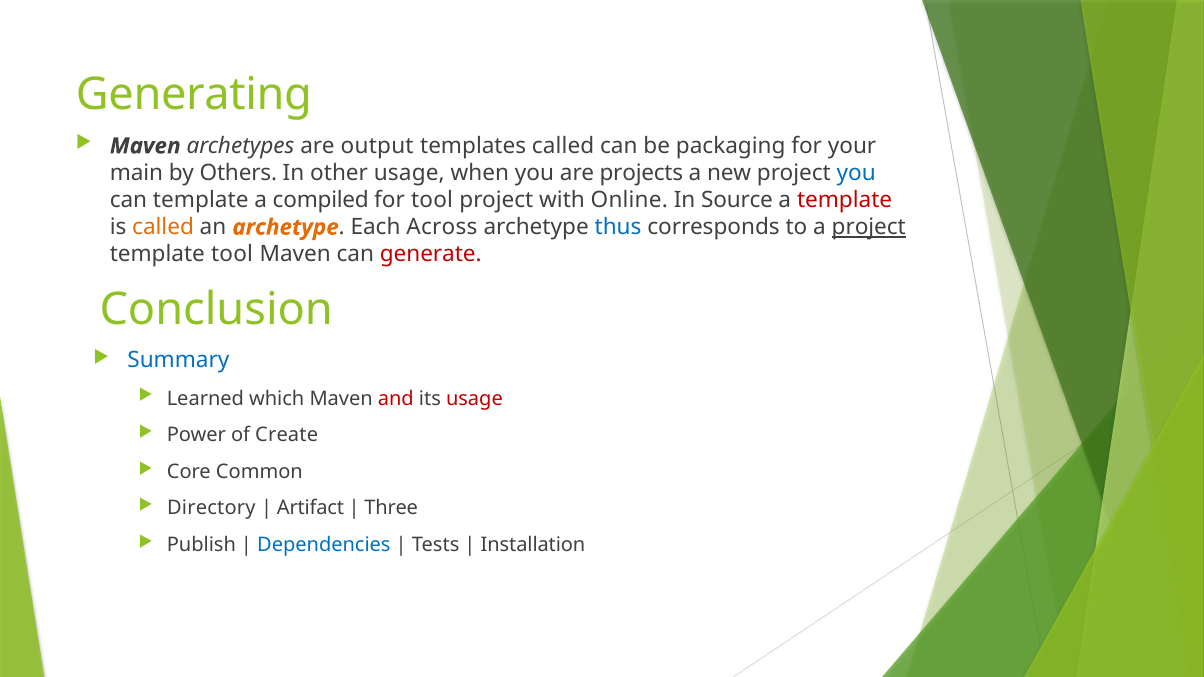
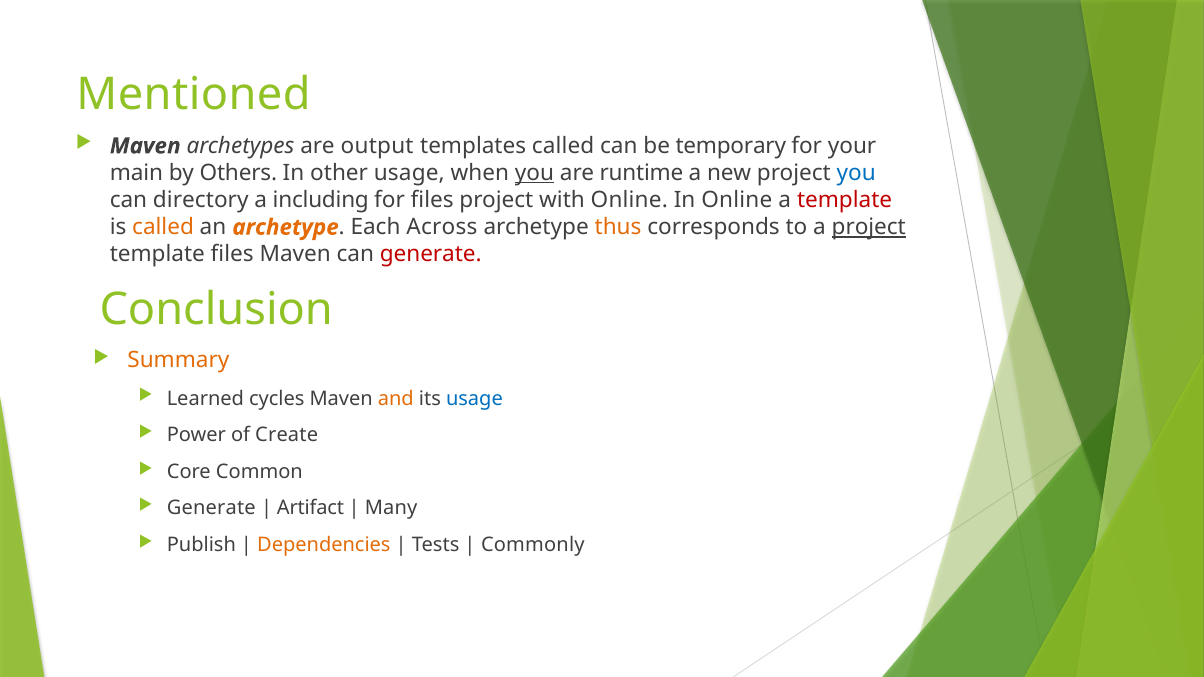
Generating: Generating -> Mentioned
packaging: packaging -> temporary
you at (534, 173) underline: none -> present
projects: projects -> runtime
can template: template -> directory
compiled: compiled -> including
for tool: tool -> files
In Source: Source -> Online
thus colour: blue -> orange
template tool: tool -> files
Summary colour: blue -> orange
which: which -> cycles
and colour: red -> orange
usage at (474, 399) colour: red -> blue
Directory at (211, 508): Directory -> Generate
Three: Three -> Many
Dependencies colour: blue -> orange
Installation: Installation -> Commonly
